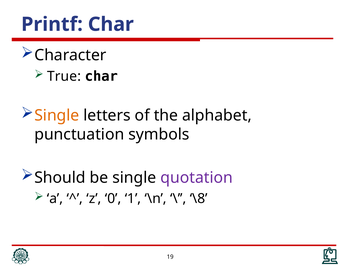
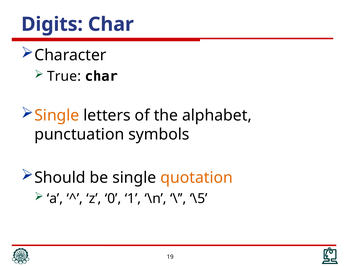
Printf: Printf -> Digits
quotation colour: purple -> orange
\8: \8 -> \5
